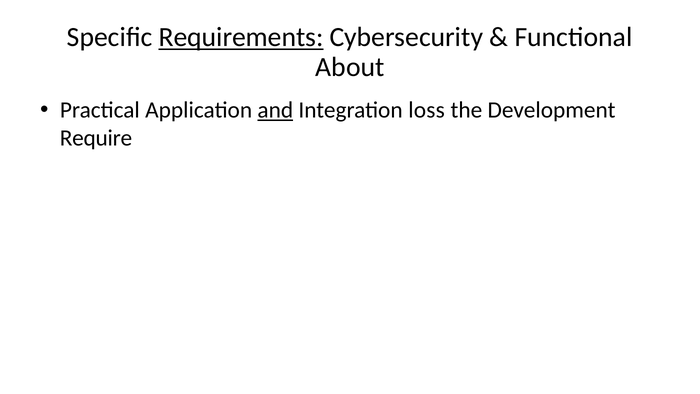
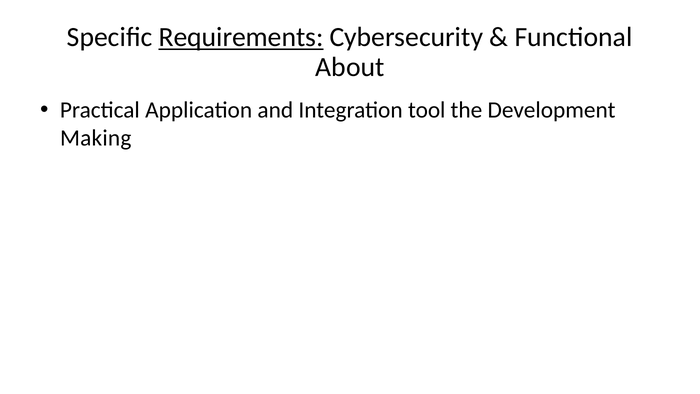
and underline: present -> none
loss: loss -> tool
Require: Require -> Making
